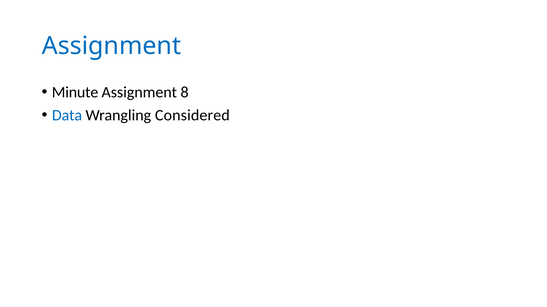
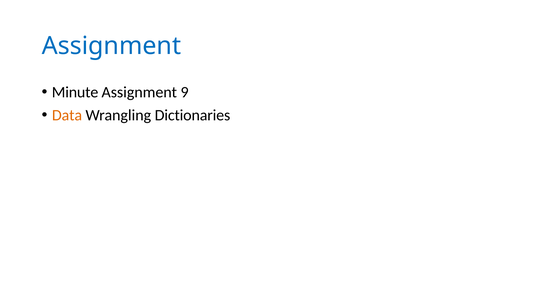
8: 8 -> 9
Data colour: blue -> orange
Considered: Considered -> Dictionaries
